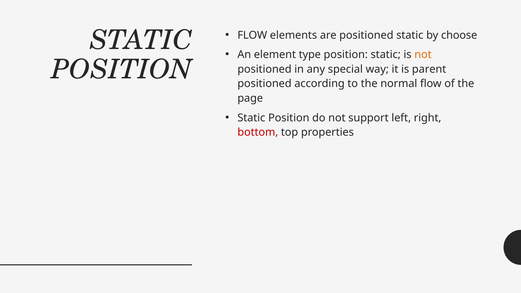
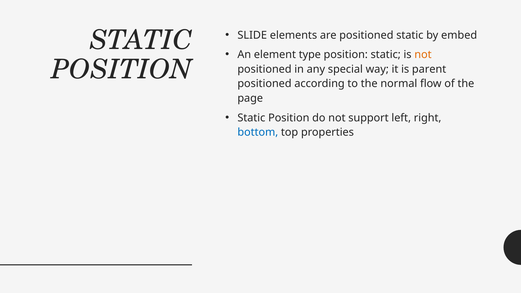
FLOW at (252, 35): FLOW -> SLIDE
choose: choose -> embed
bottom colour: red -> blue
